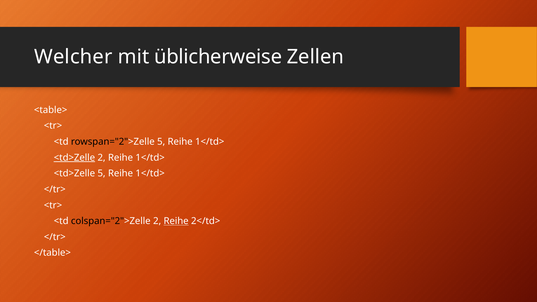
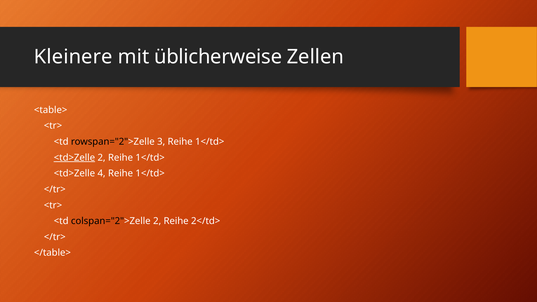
Welcher: Welcher -> Kleinere
rowspan="2">Zelle 5: 5 -> 3
<td>Zelle 5: 5 -> 4
Reihe at (176, 221) underline: present -> none
